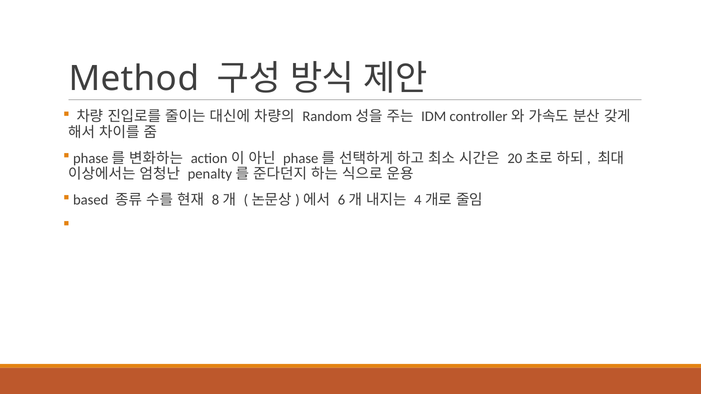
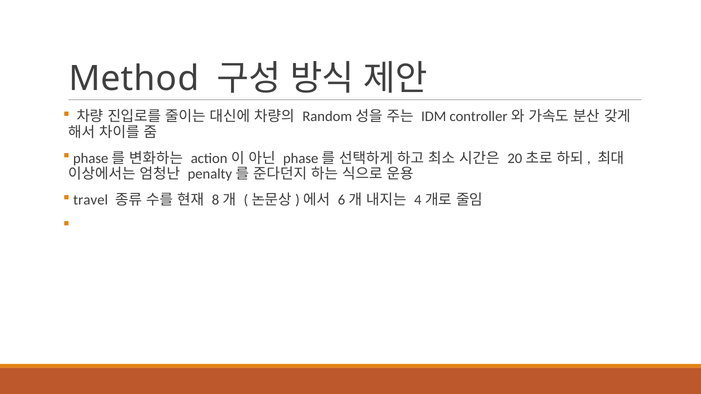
based: based -> travel
